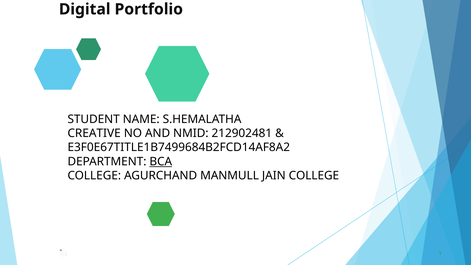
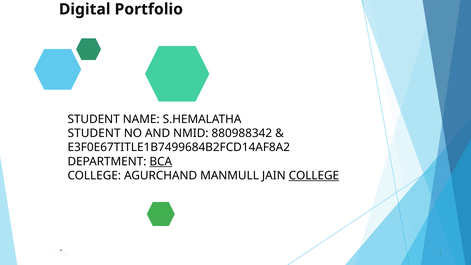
CREATIVE at (94, 133): CREATIVE -> STUDENT
212902481: 212902481 -> 880988342
COLLEGE at (314, 176) underline: none -> present
